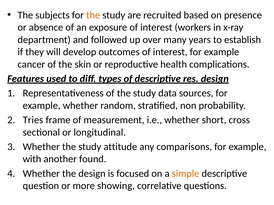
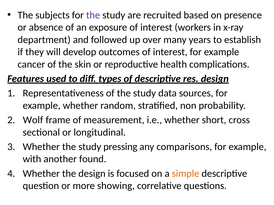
the at (93, 15) colour: orange -> purple
Tries: Tries -> Wolf
attitude: attitude -> pressing
